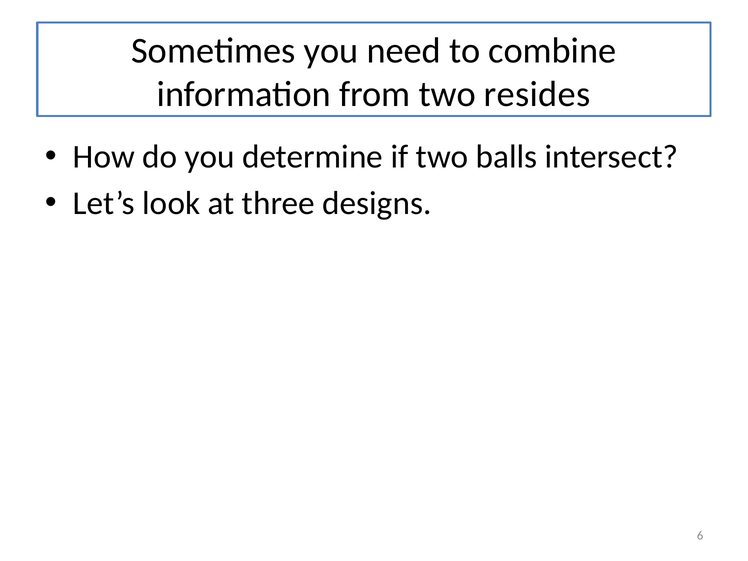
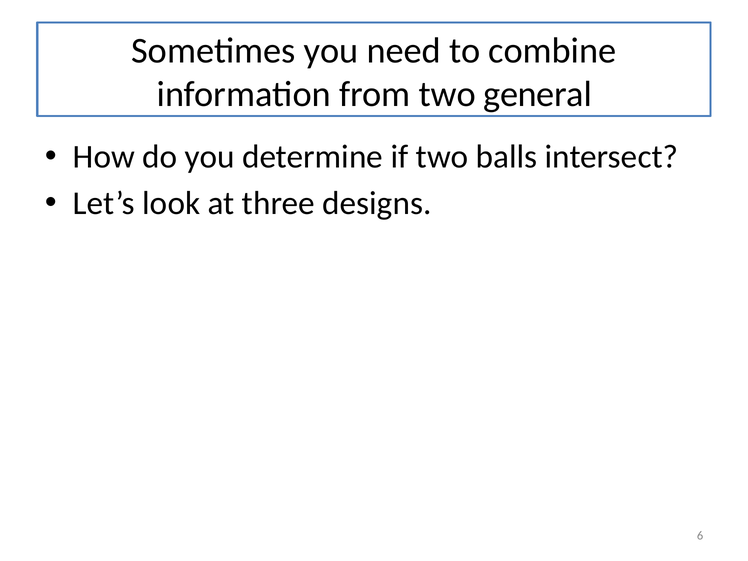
resides: resides -> general
